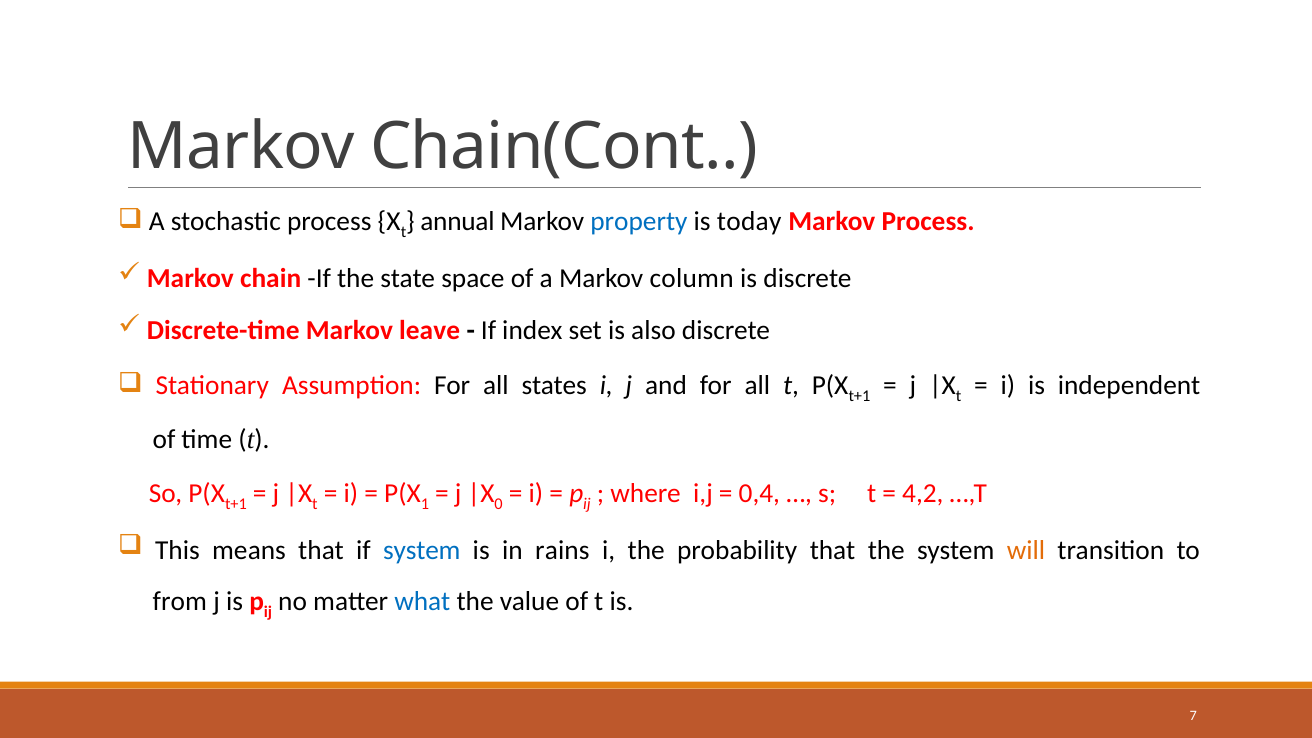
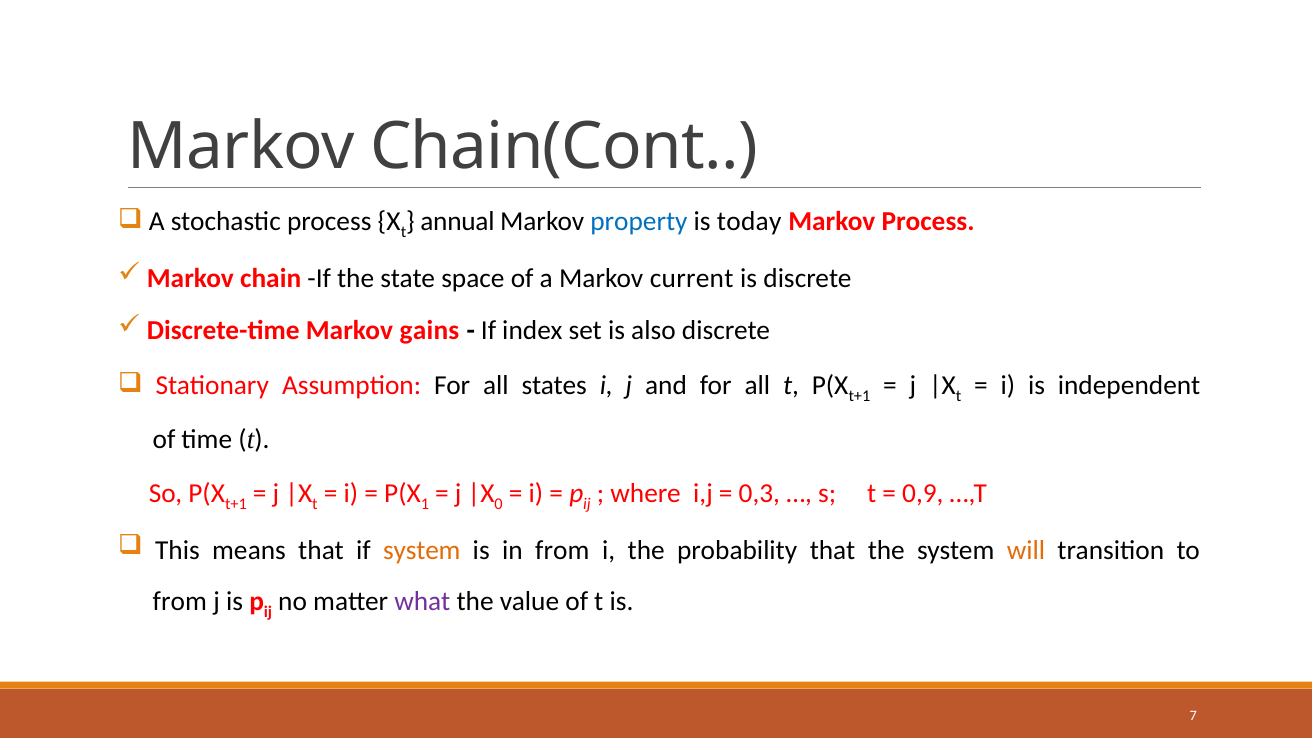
column: column -> current
leave: leave -> gains
0,4: 0,4 -> 0,3
4,2: 4,2 -> 0,9
system at (422, 550) colour: blue -> orange
in rains: rains -> from
what colour: blue -> purple
